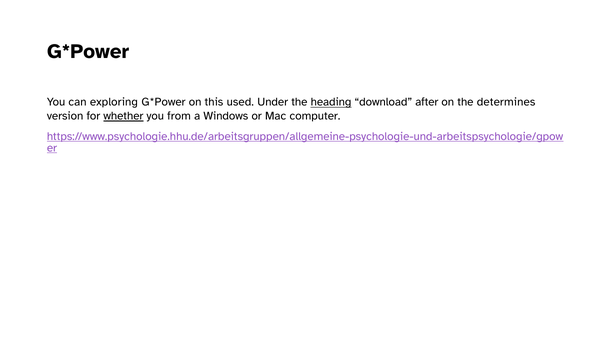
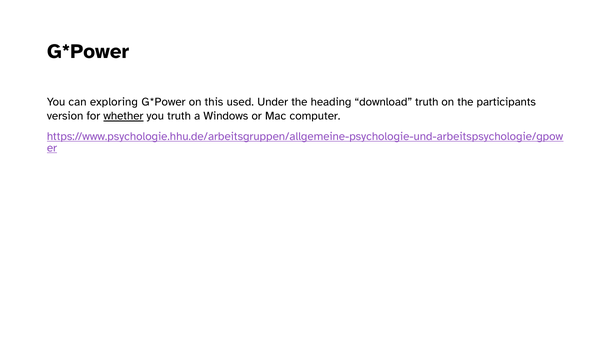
heading underline: present -> none
download after: after -> truth
determines: determines -> participants
you from: from -> truth
